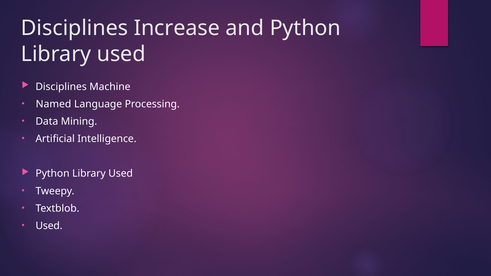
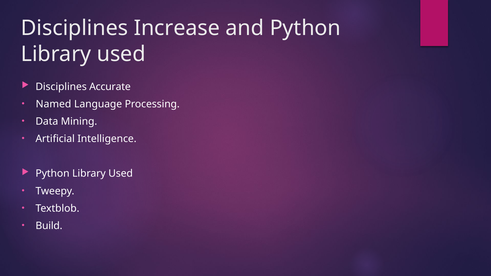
Machine: Machine -> Accurate
Used at (49, 226): Used -> Build
